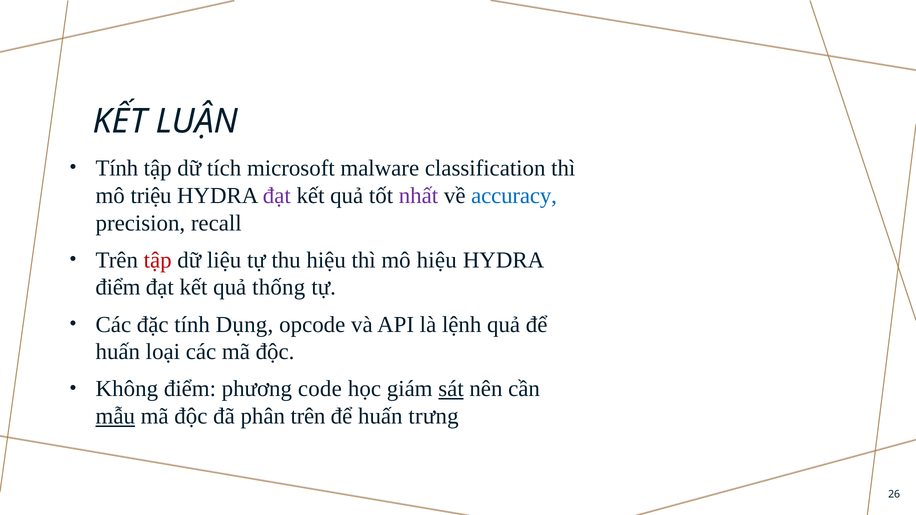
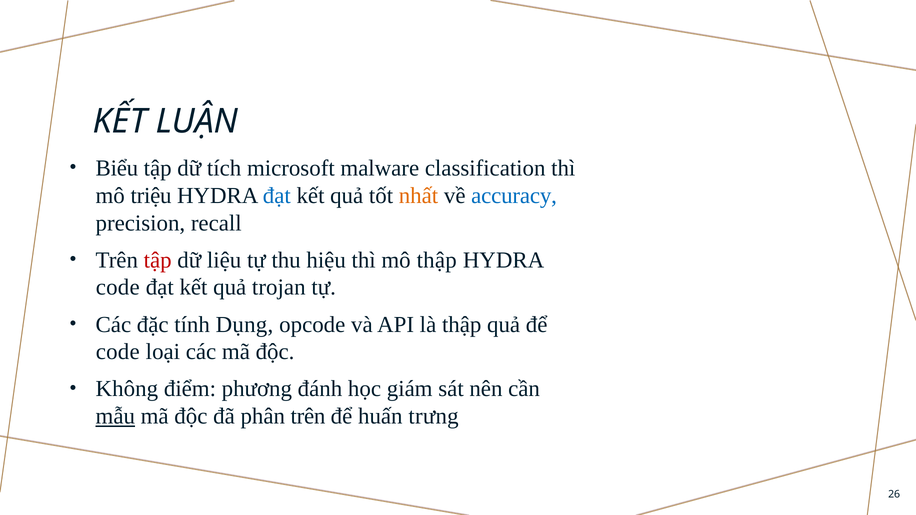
Tính at (117, 168): Tính -> Biểu
đạt at (277, 196) colour: purple -> blue
nhất colour: purple -> orange
mô hiệu: hiệu -> thập
điểm at (118, 288): điểm -> code
thống: thống -> trojan
là lệnh: lệnh -> thập
huấn at (118, 352): huấn -> code
code: code -> đánh
sát underline: present -> none
